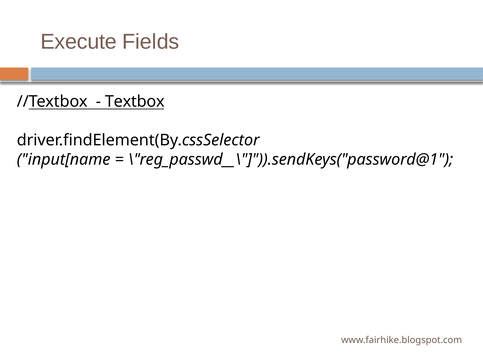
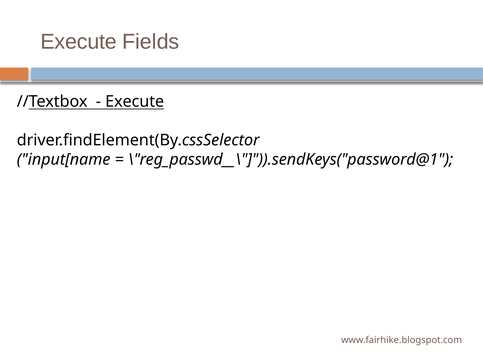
Textbox at (135, 102): Textbox -> Execute
